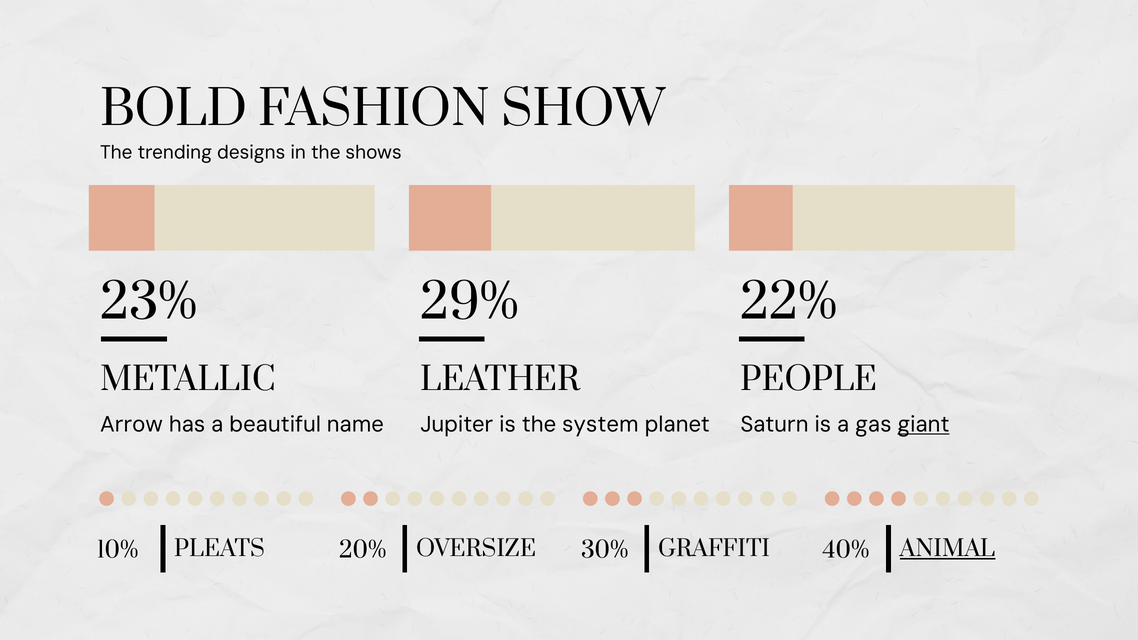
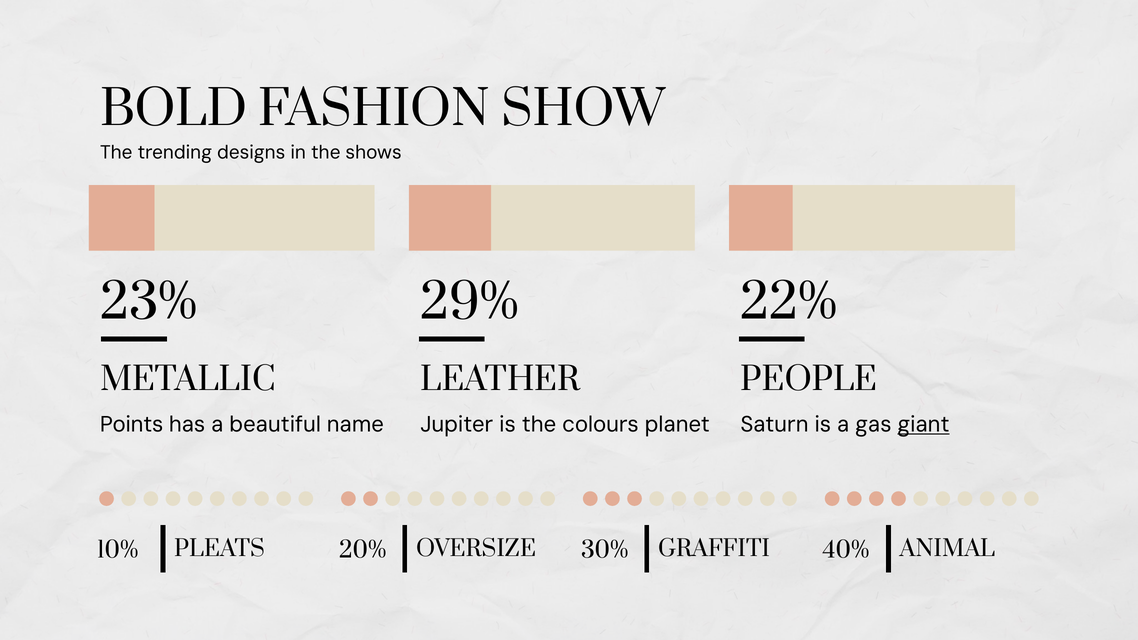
Arrow: Arrow -> Points
system: system -> colours
ANIMAL underline: present -> none
